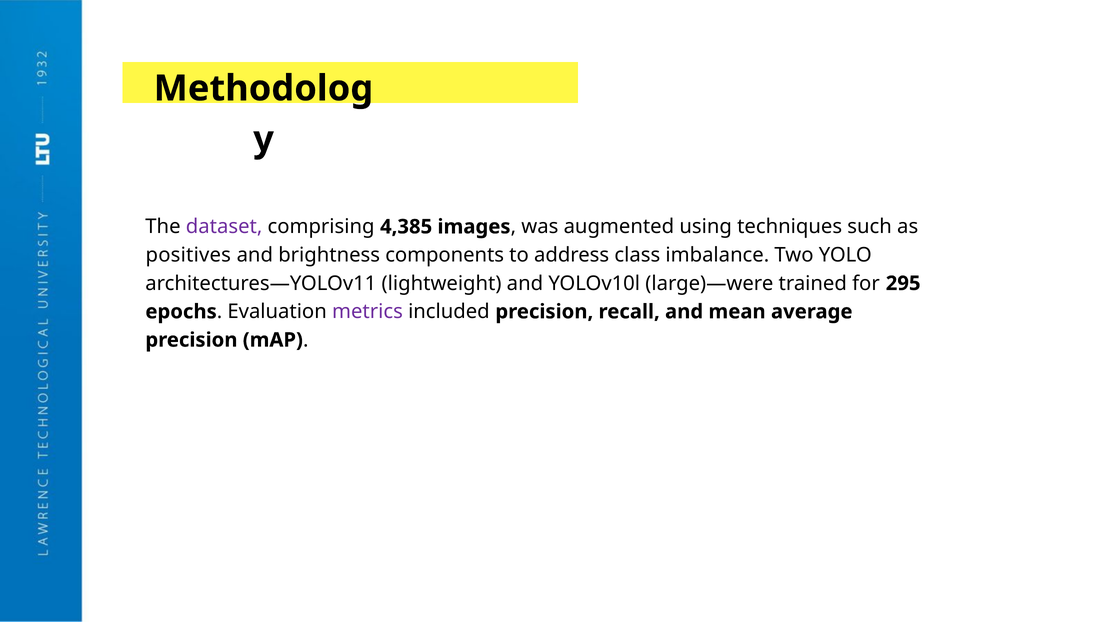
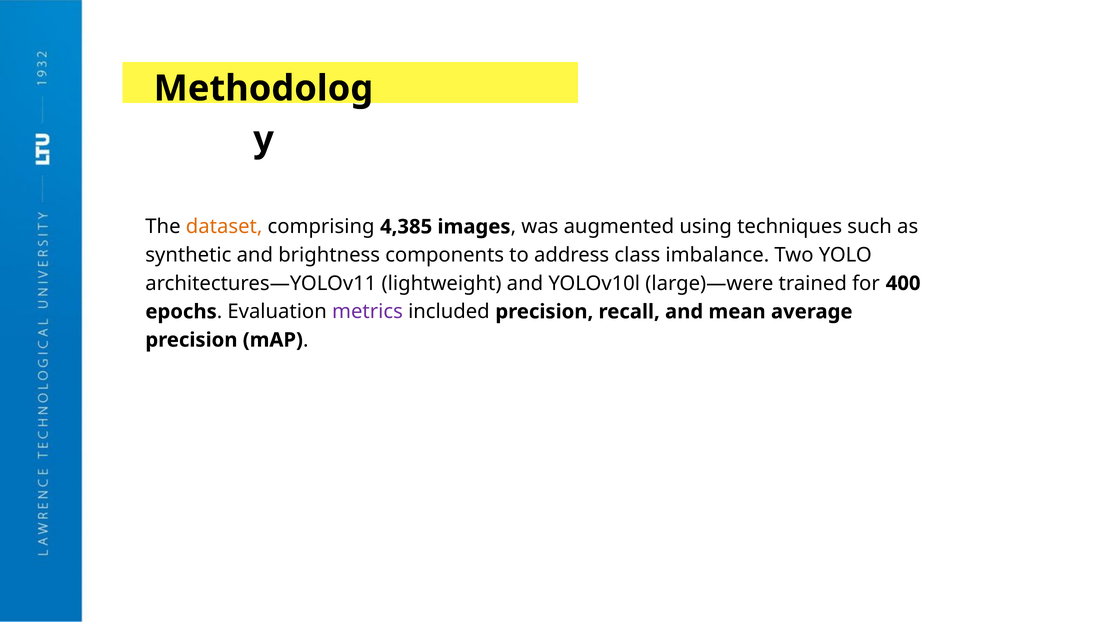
dataset colour: purple -> orange
positives: positives -> synthetic
295: 295 -> 400
